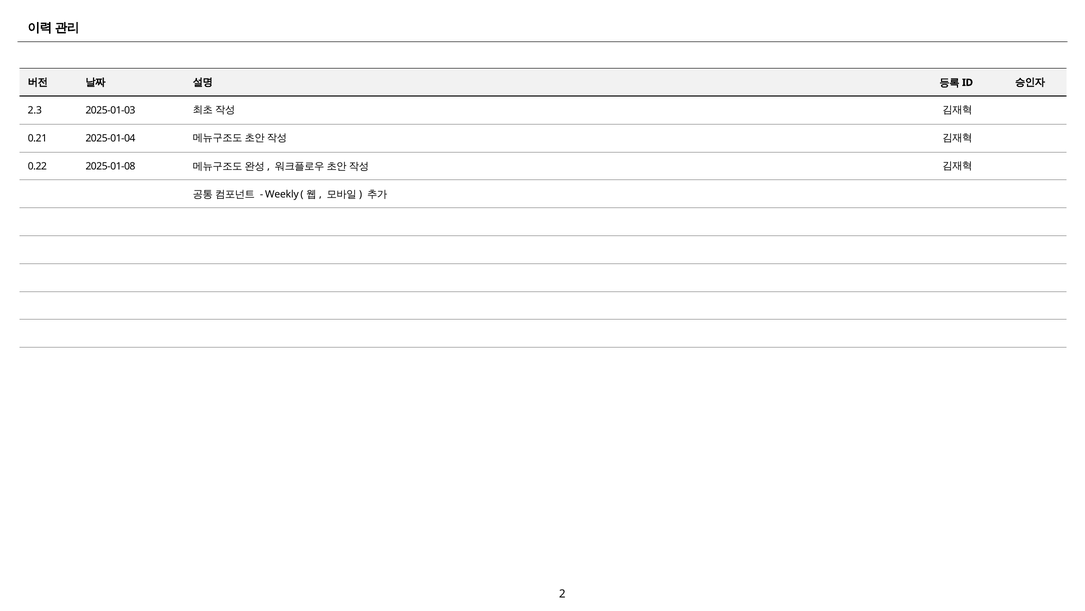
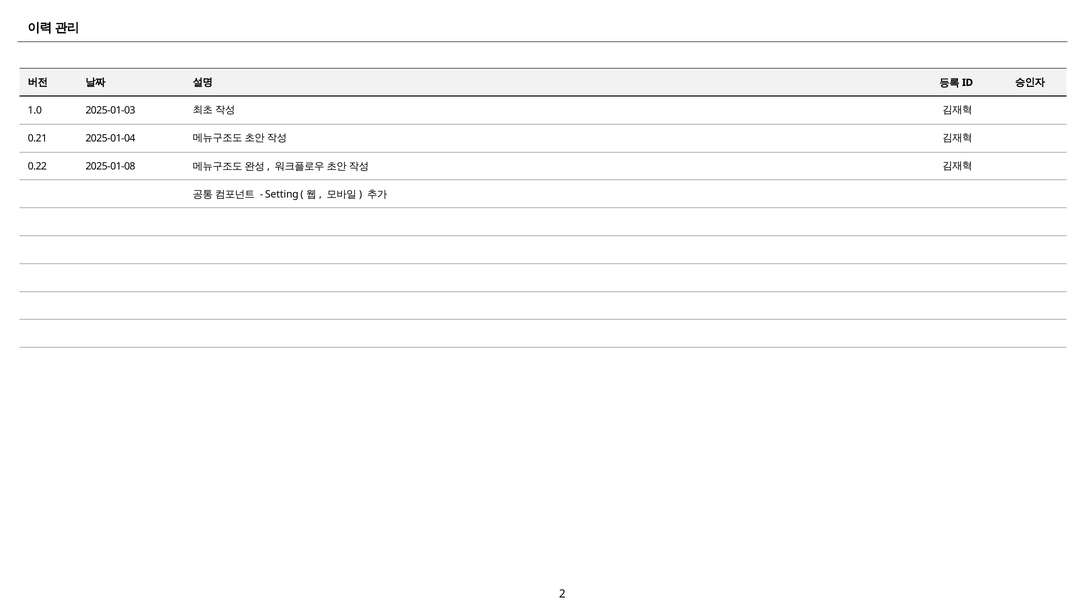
2.3: 2.3 -> 1.0
Weekly: Weekly -> Setting
